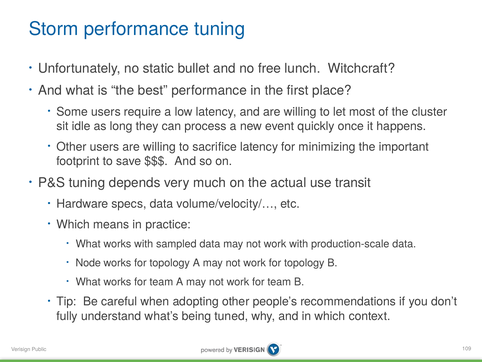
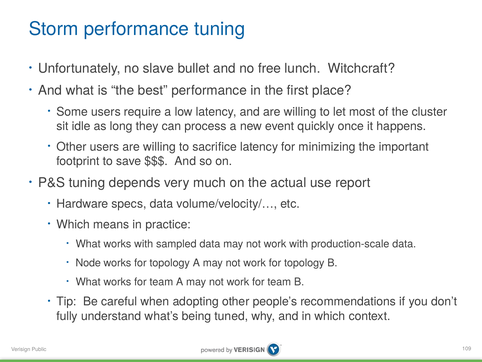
static: static -> slave
transit: transit -> report
